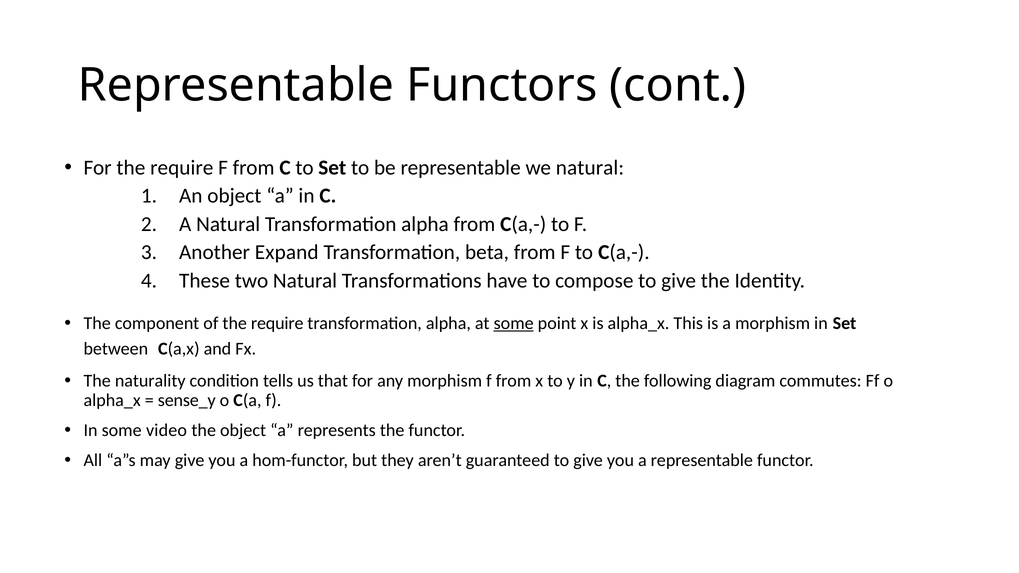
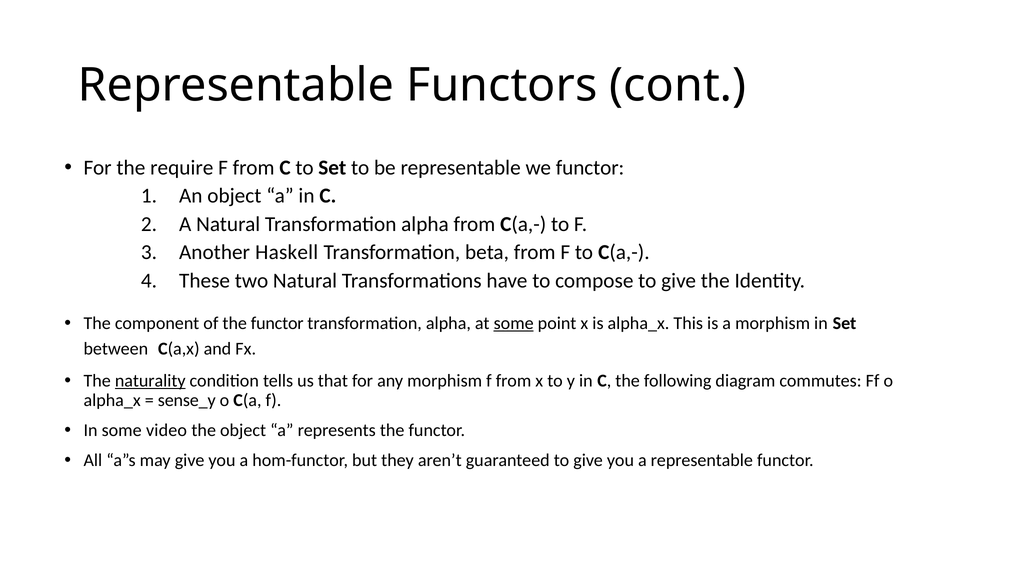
we natural: natural -> functor
Expand: Expand -> Haskell
of the require: require -> functor
naturality underline: none -> present
